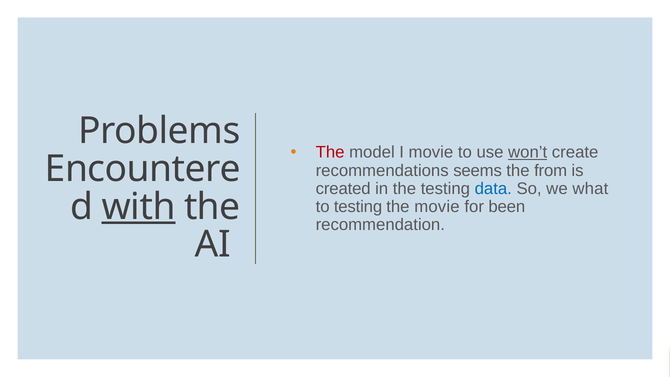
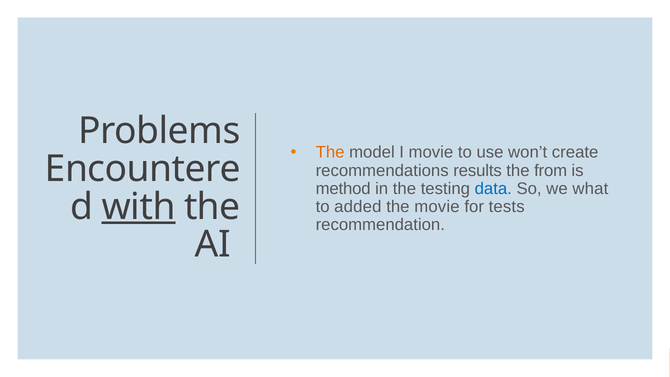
The at (330, 152) colour: red -> orange
won’t underline: present -> none
seems: seems -> results
created: created -> method
to testing: testing -> added
been: been -> tests
